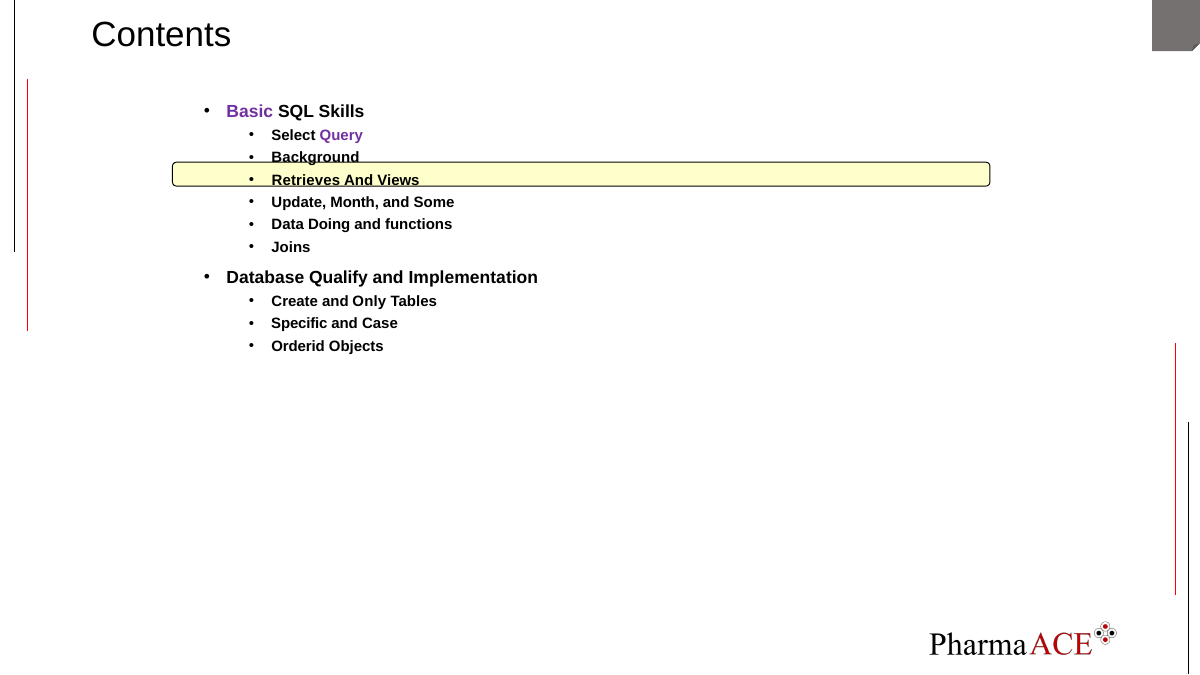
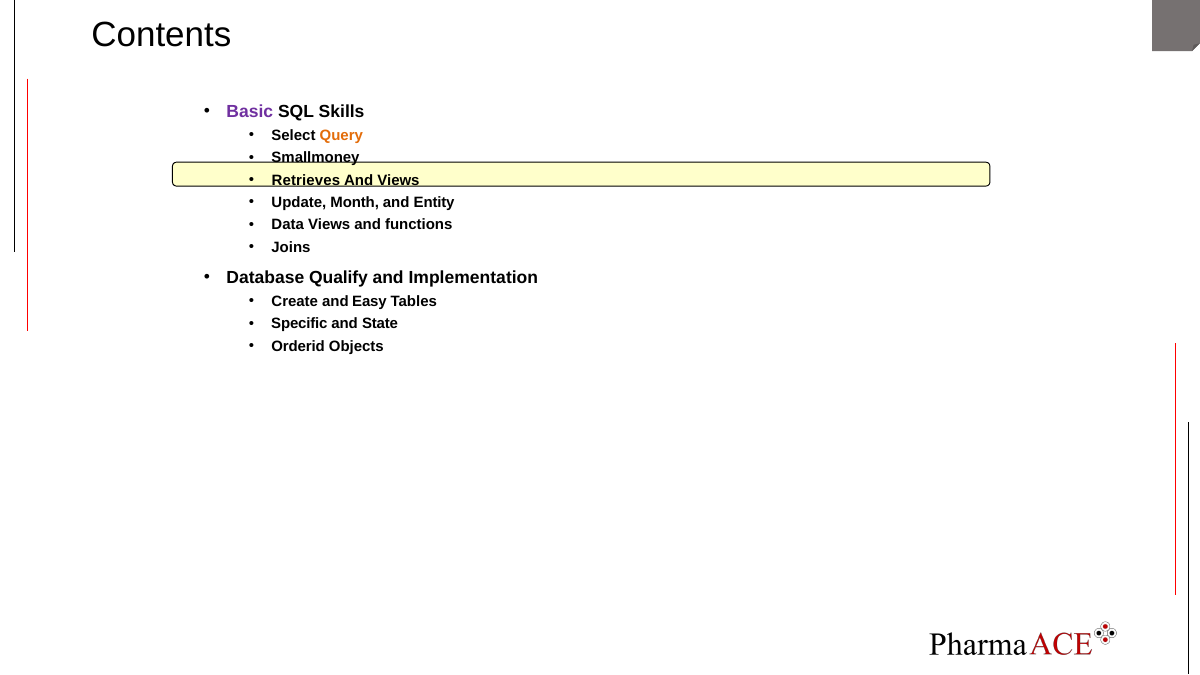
Query colour: purple -> orange
Background: Background -> Smallmoney
Some: Some -> Entity
Data Doing: Doing -> Views
Only: Only -> Easy
Case: Case -> State
